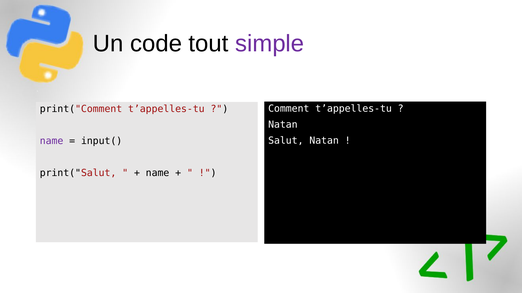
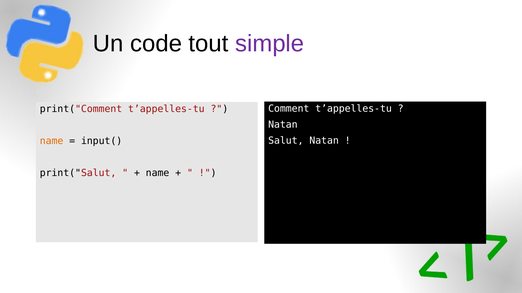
name at (52, 141) colour: purple -> orange
